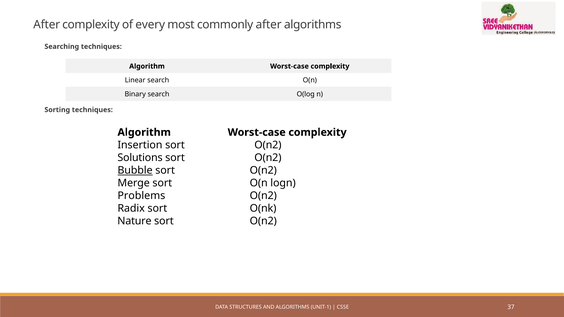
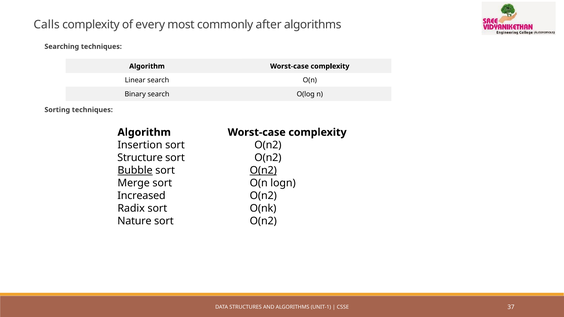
After at (47, 25): After -> Calls
Solutions: Solutions -> Structure
O(n2 at (263, 170) underline: none -> present
Problems: Problems -> Increased
